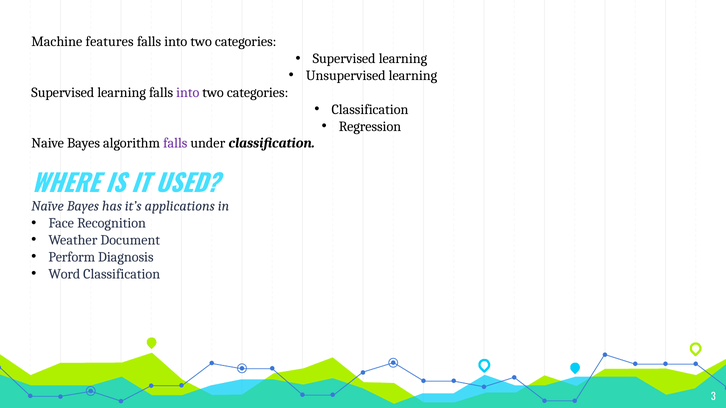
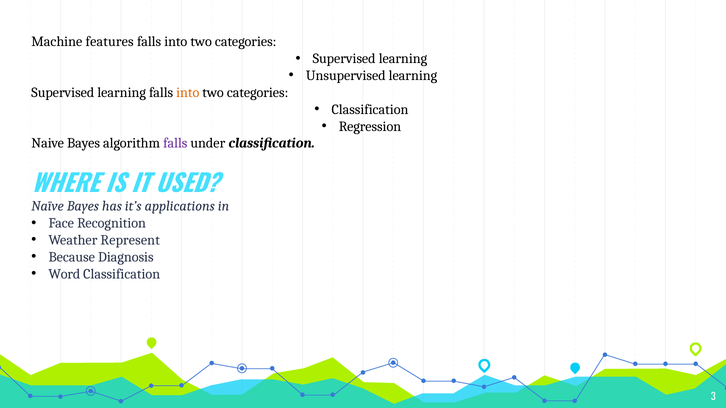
into at (188, 93) colour: purple -> orange
Document: Document -> Represent
Perform: Perform -> Because
